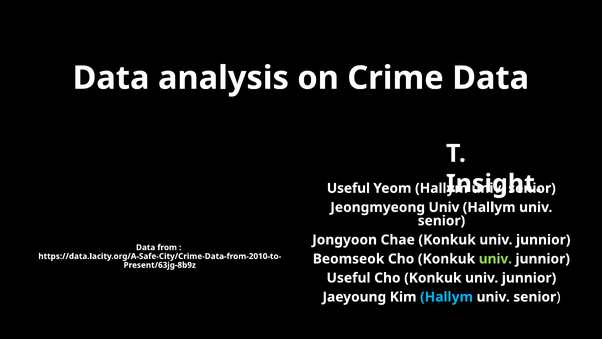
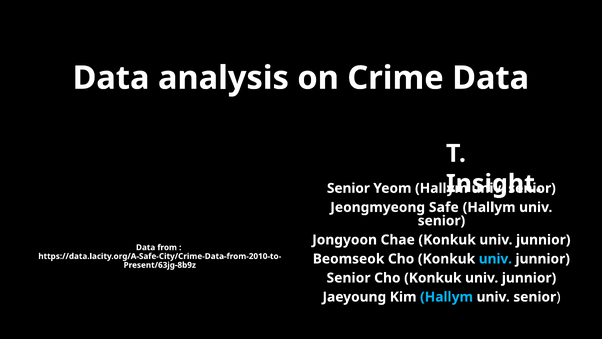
Useful at (348, 188): Useful -> Senior
Jeongmyeong Univ: Univ -> Safe
univ at (495, 259) colour: light green -> light blue
Useful at (349, 278): Useful -> Senior
